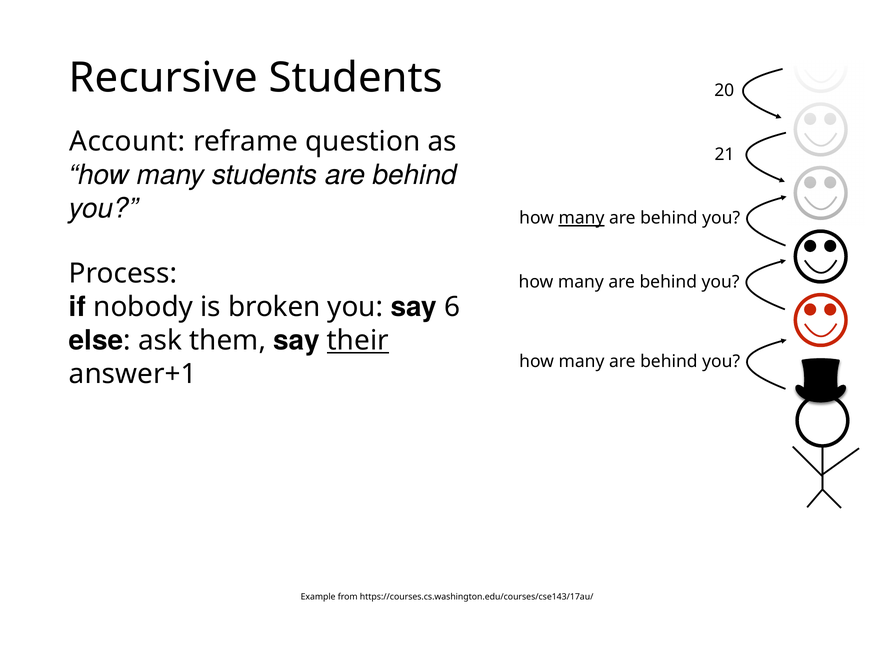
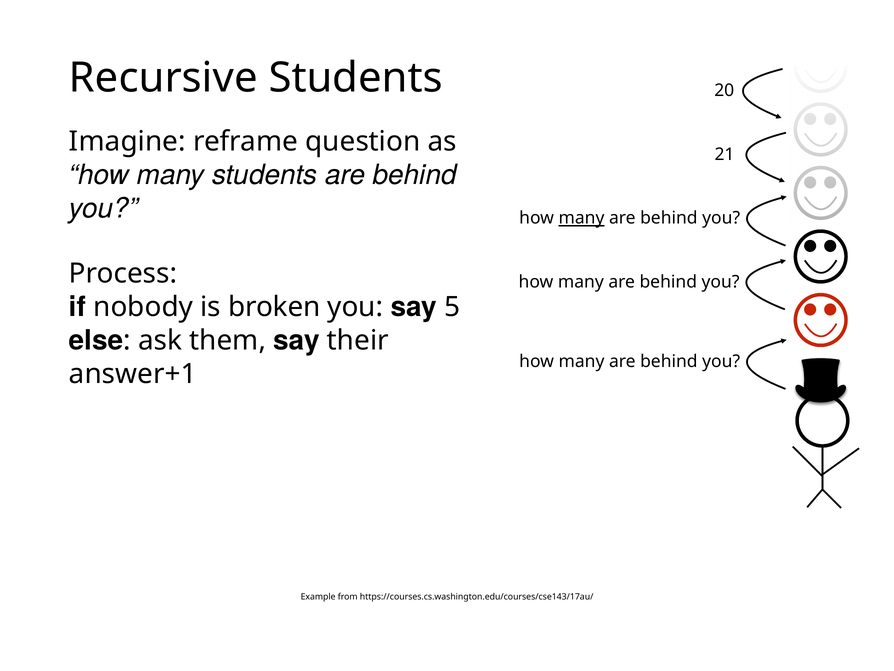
Account: Account -> Imagine
6: 6 -> 5
their underline: present -> none
